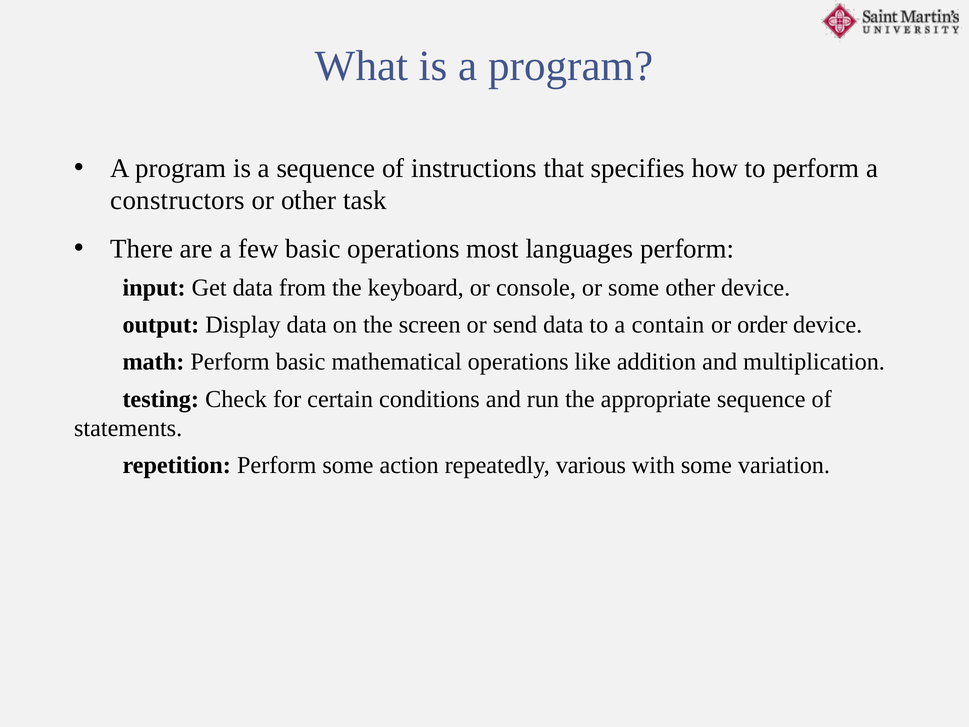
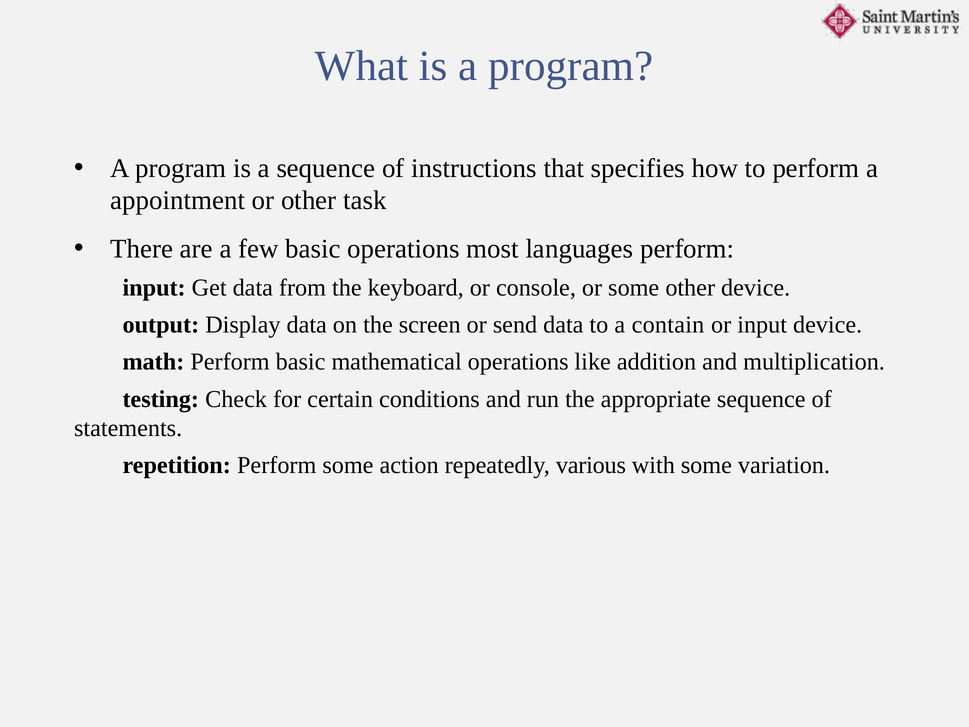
constructors: constructors -> appointment
or order: order -> input
